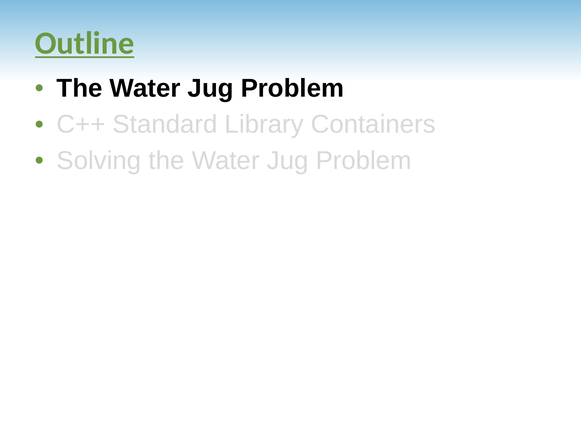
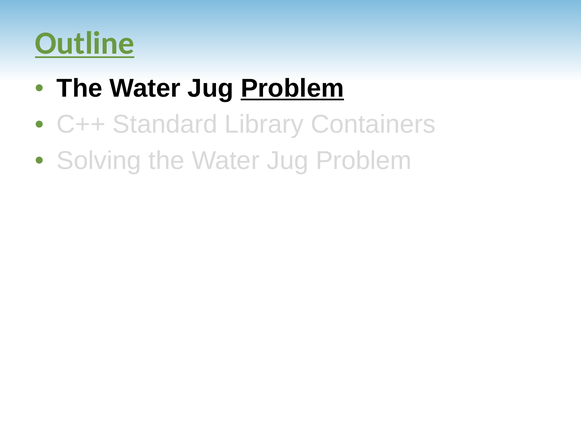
Problem at (292, 89) underline: none -> present
